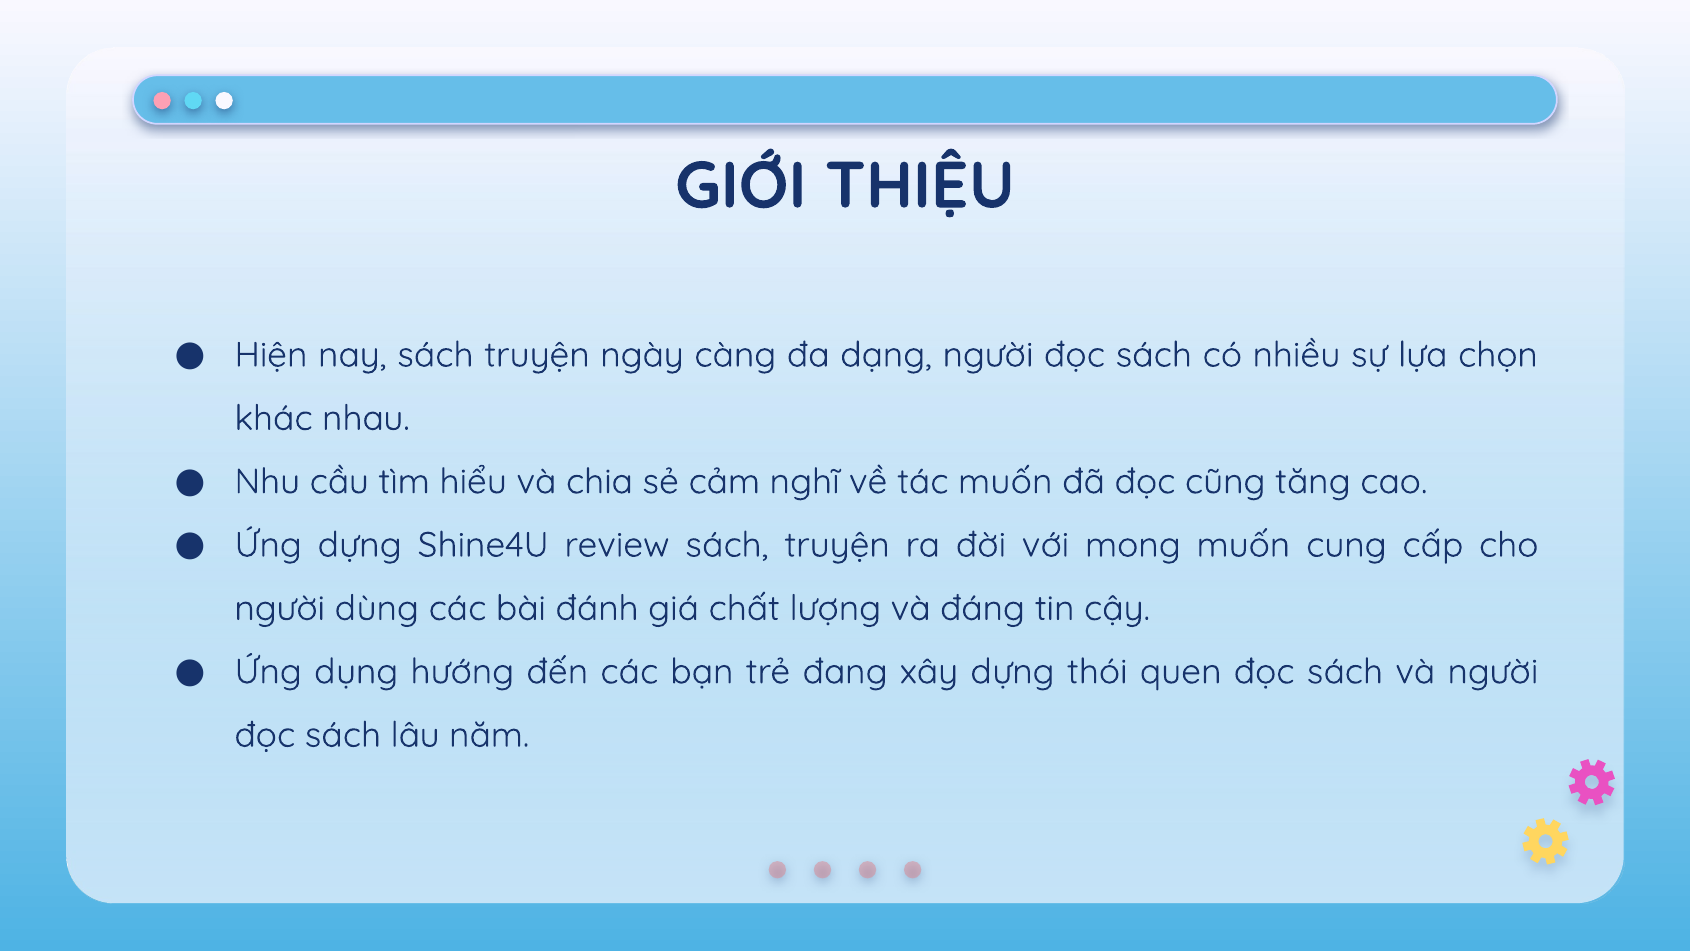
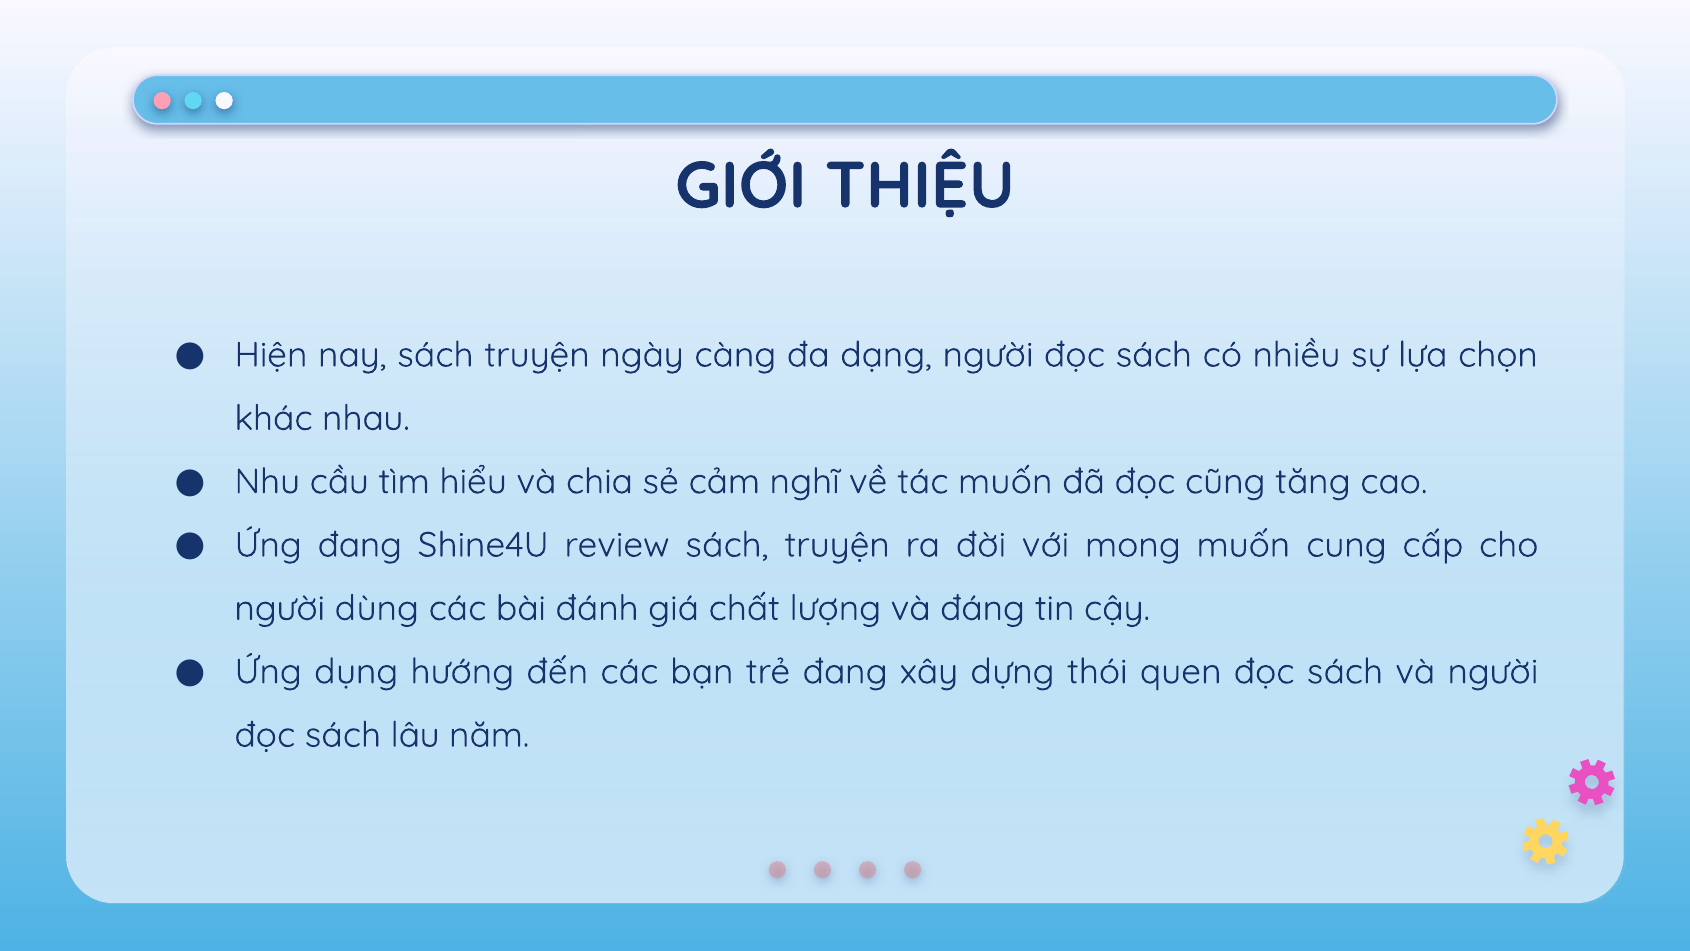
Ứng dựng: dựng -> đang
